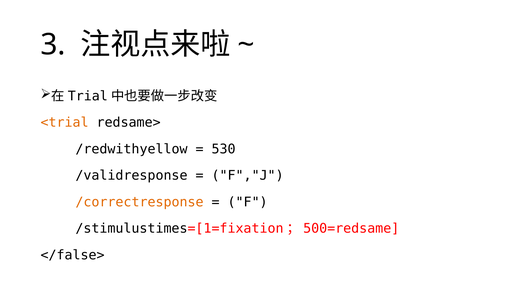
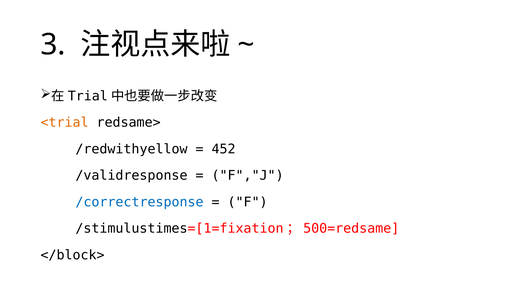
530: 530 -> 452
/correctresponse colour: orange -> blue
</false>: </false> -> </block>
